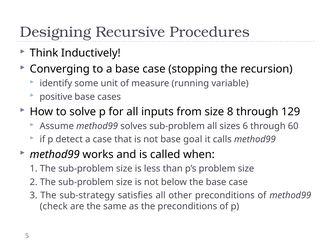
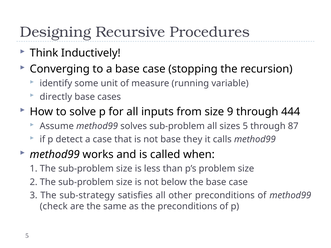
positive: positive -> directly
8: 8 -> 9
129: 129 -> 444
sizes 6: 6 -> 5
60: 60 -> 87
goal: goal -> they
